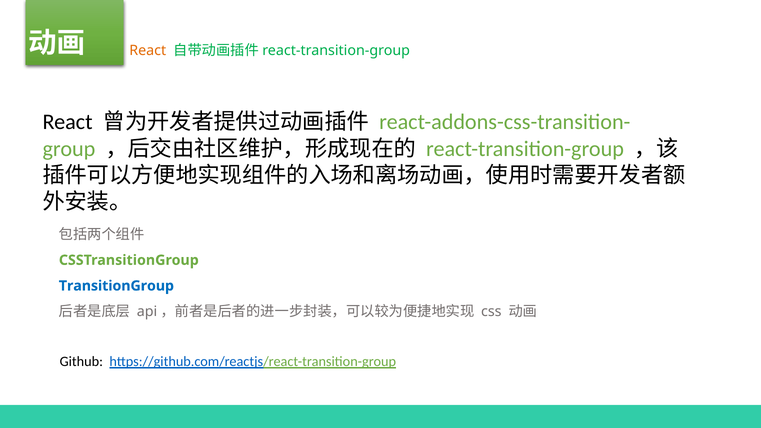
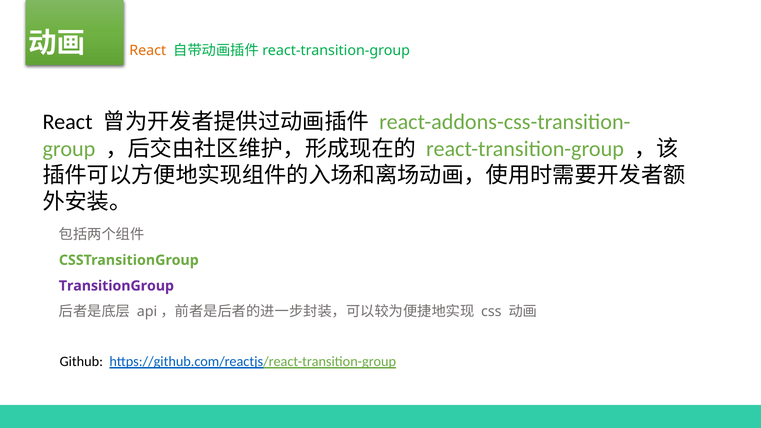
TransitionGroup colour: blue -> purple
